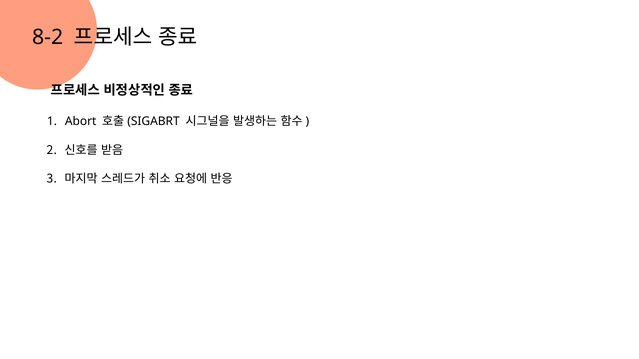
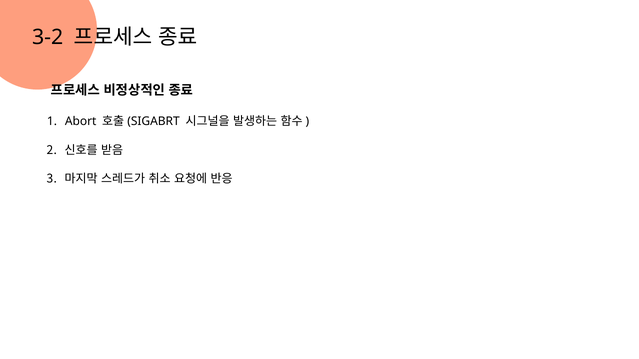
8-2: 8-2 -> 3-2
